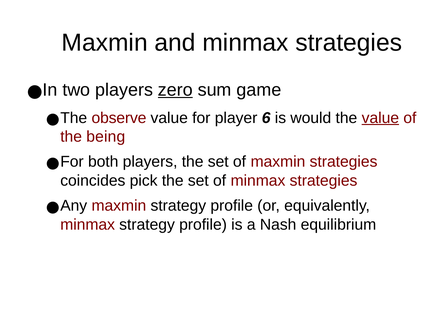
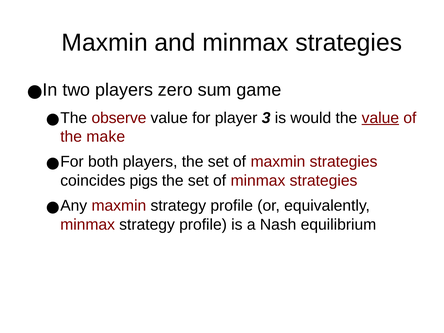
zero underline: present -> none
6: 6 -> 3
being: being -> make
pick: pick -> pigs
